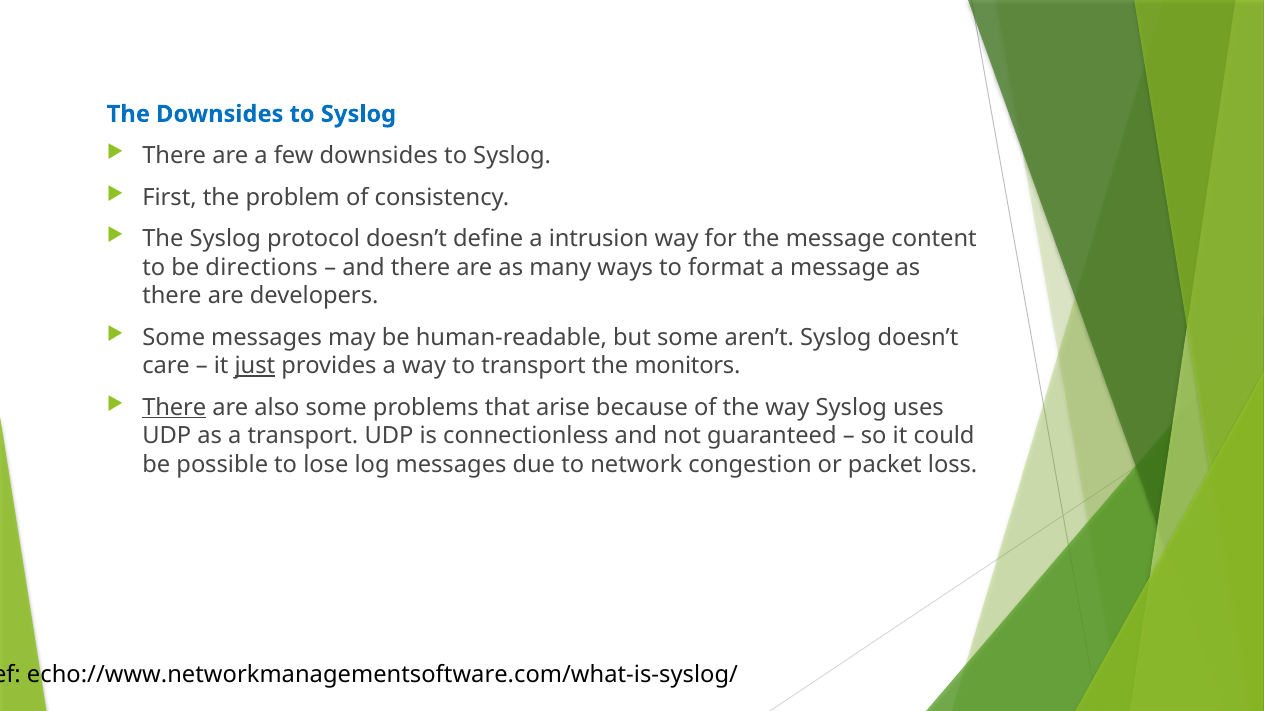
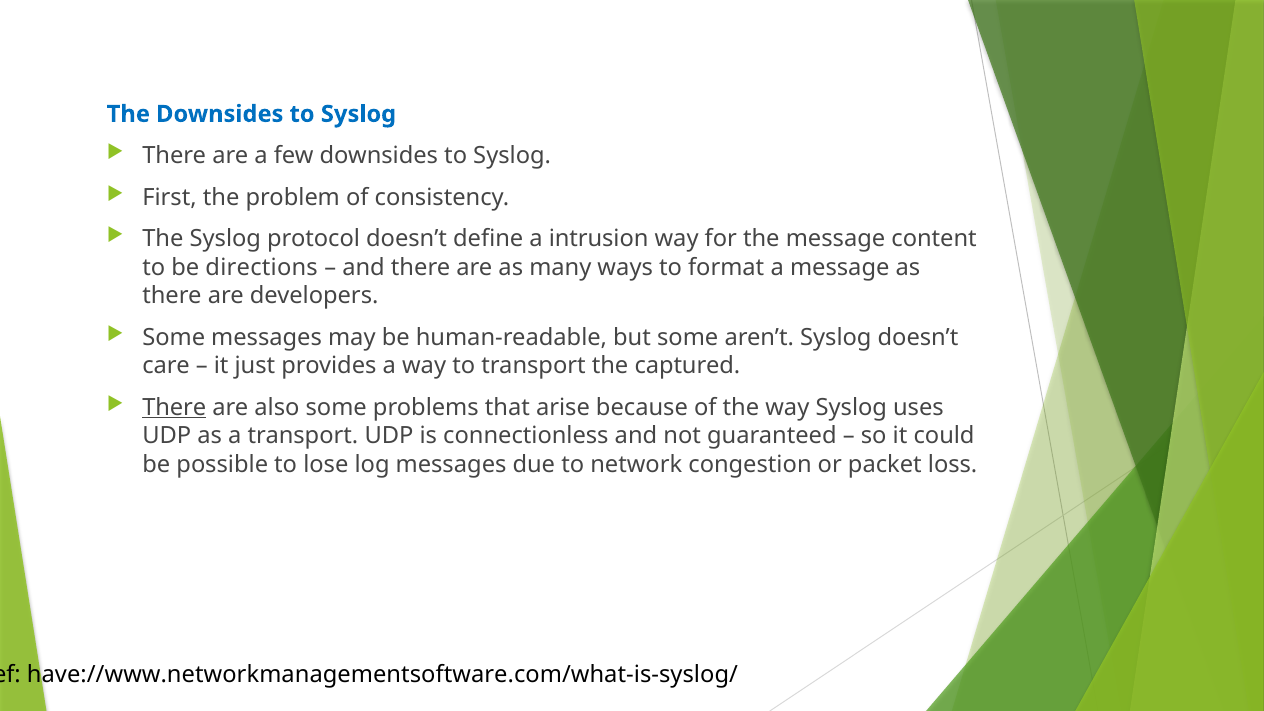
just underline: present -> none
monitors: monitors -> captured
echo://www.networkmanagementsoftware.com/what-is-syslog/: echo://www.networkmanagementsoftware.com/what-is-syslog/ -> have://www.networkmanagementsoftware.com/what-is-syslog/
